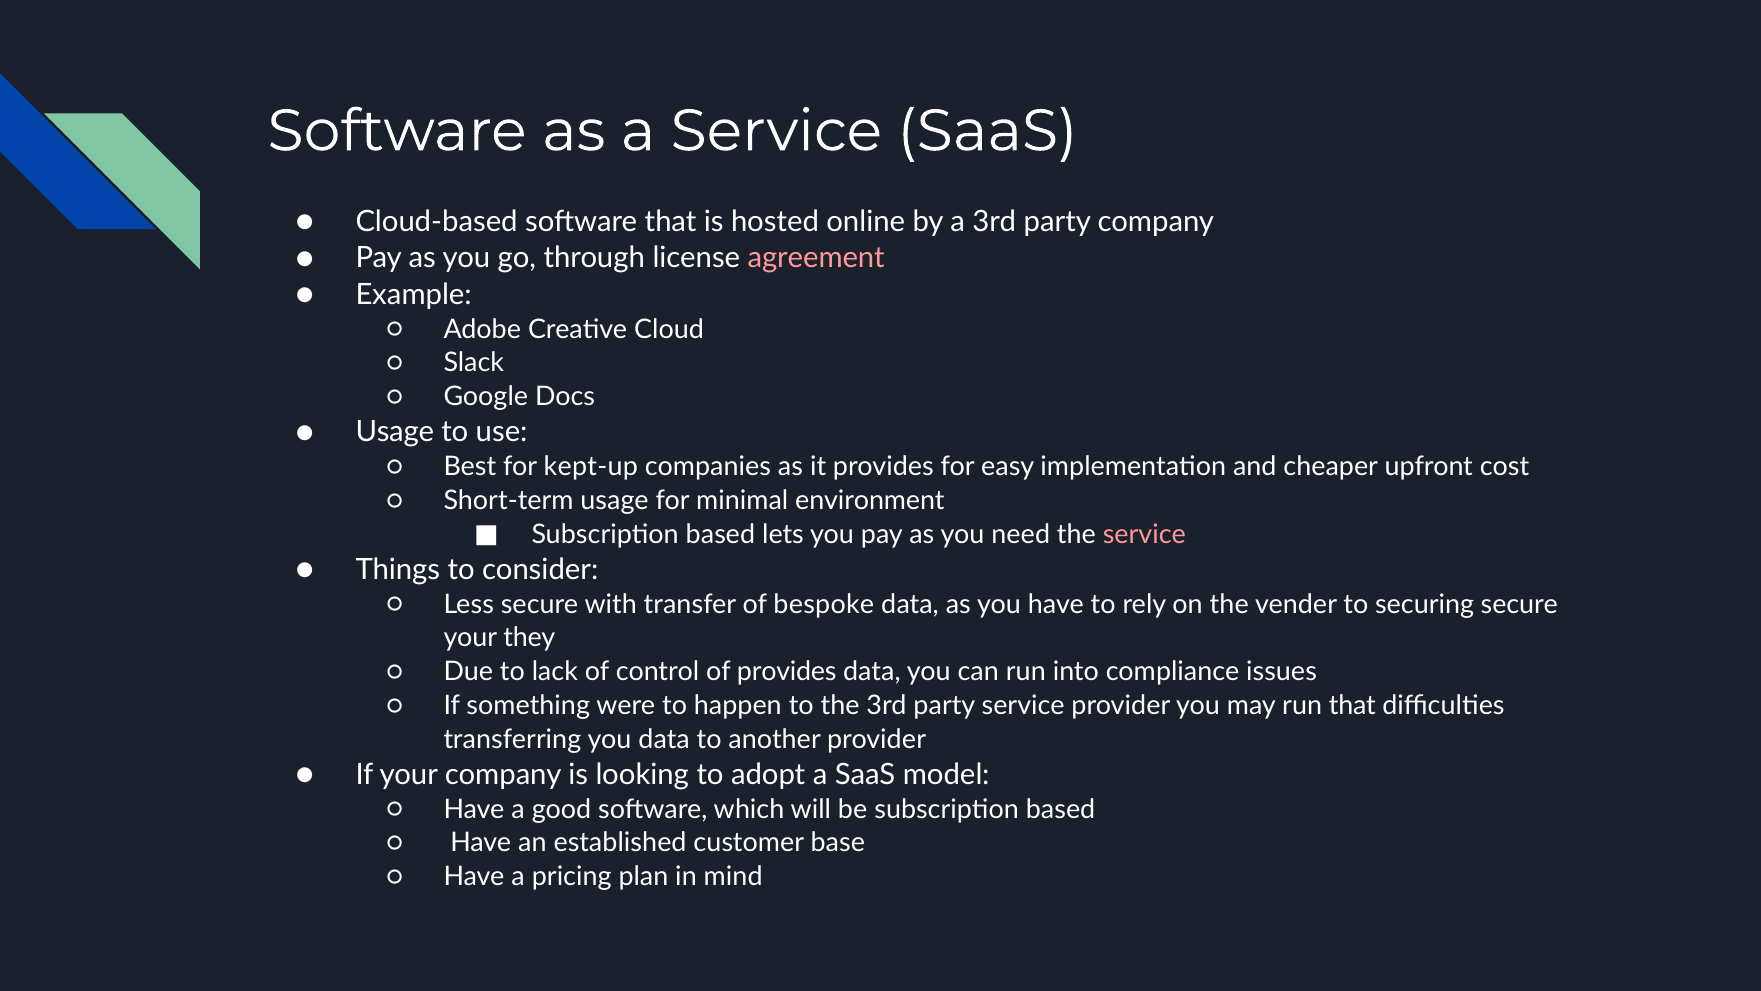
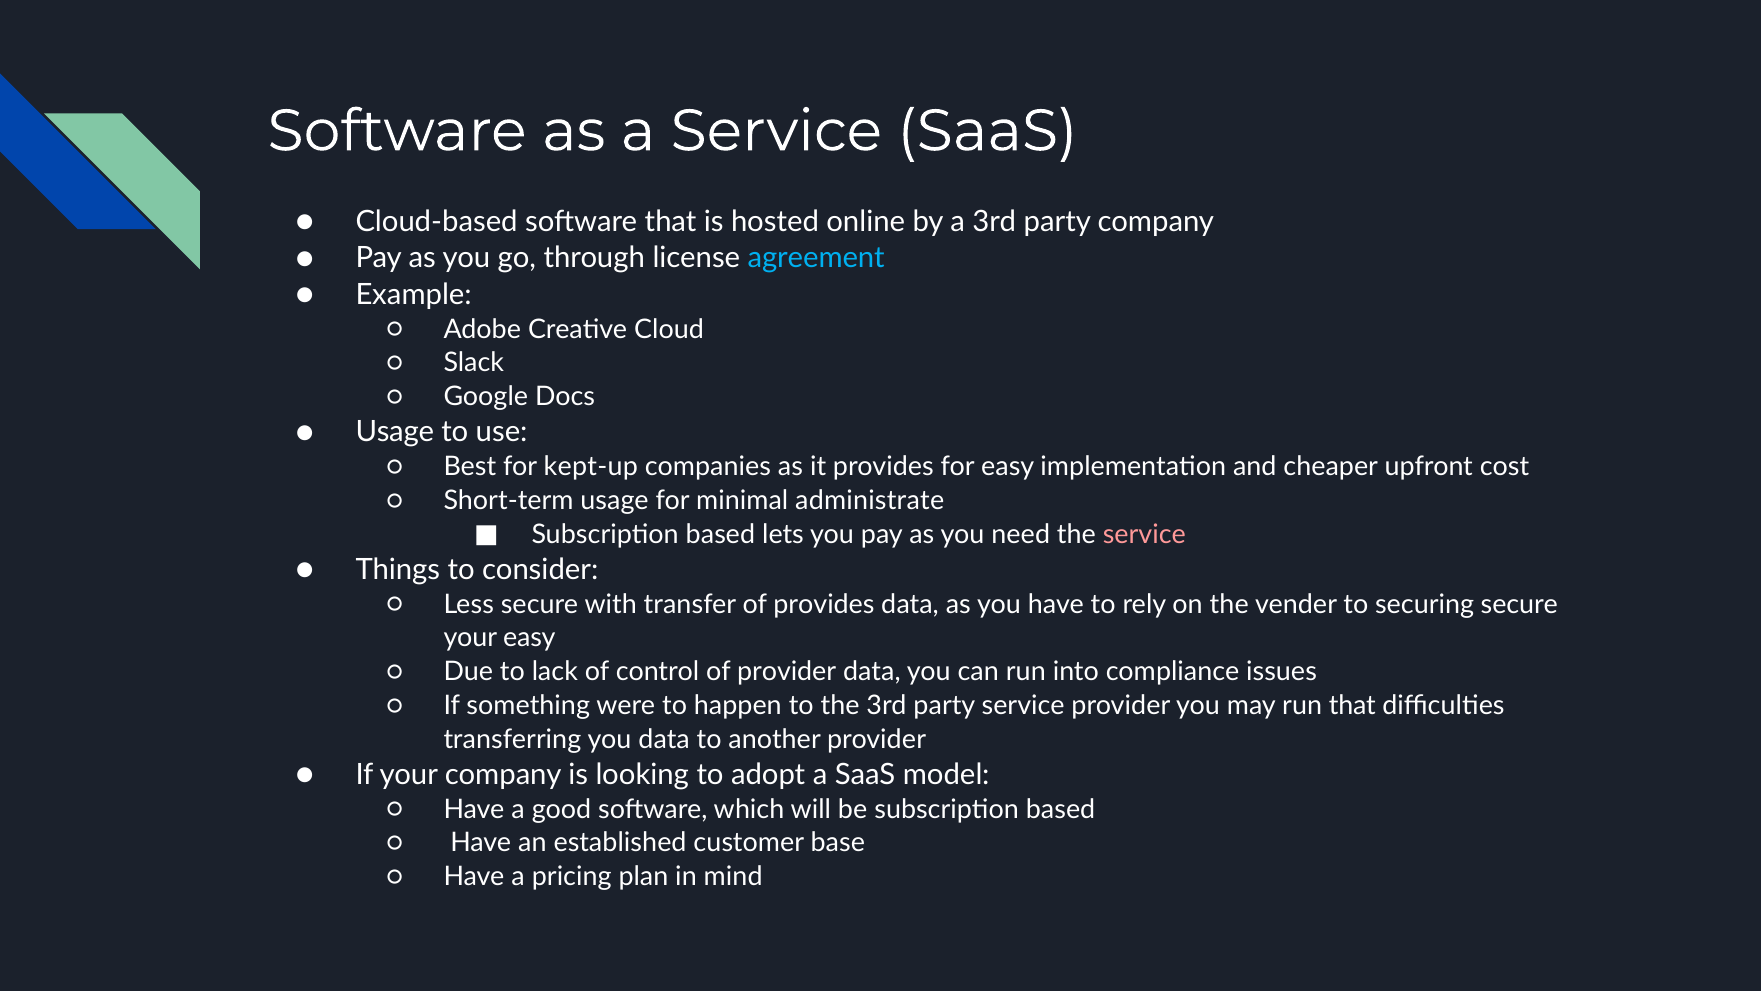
agreement colour: pink -> light blue
environment: environment -> administrate
of bespoke: bespoke -> provides
your they: they -> easy
of provides: provides -> provider
